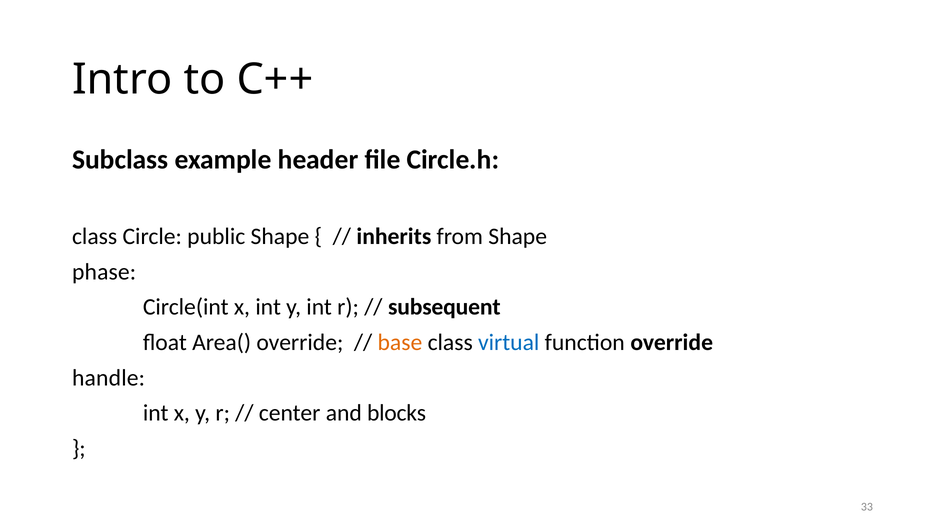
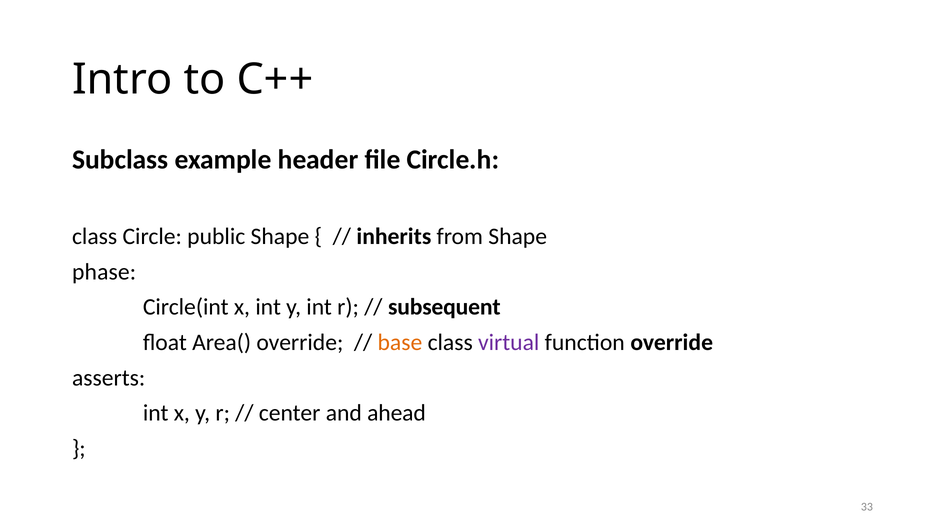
virtual colour: blue -> purple
handle: handle -> asserts
blocks: blocks -> ahead
